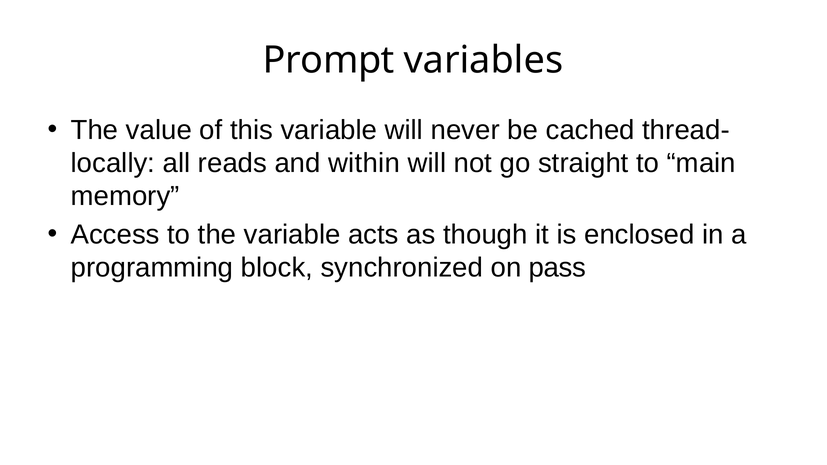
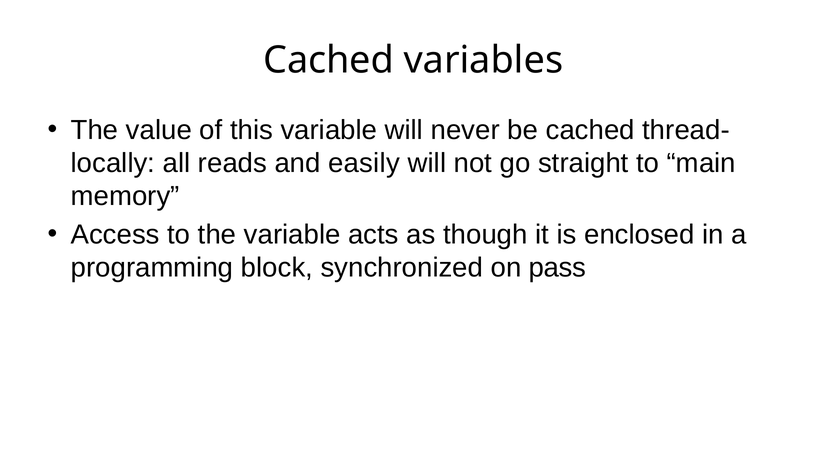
Prompt at (329, 60): Prompt -> Cached
within: within -> easily
